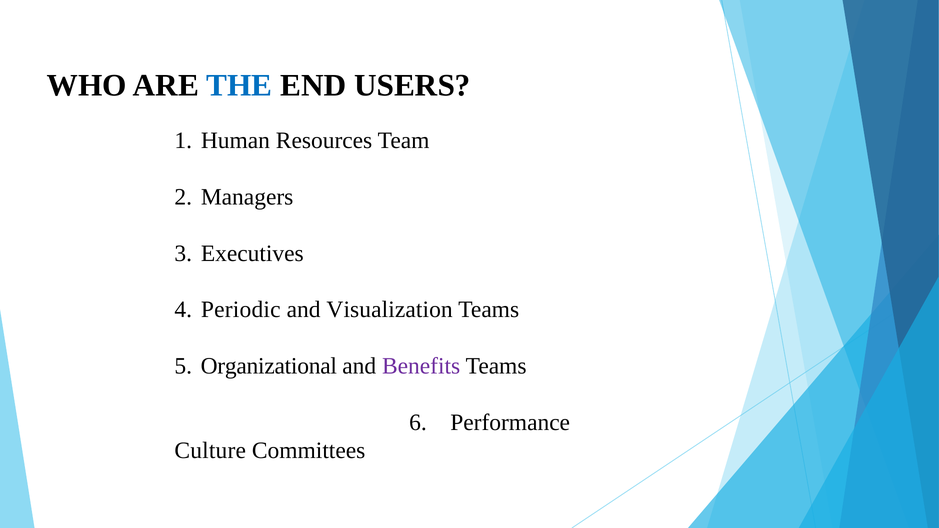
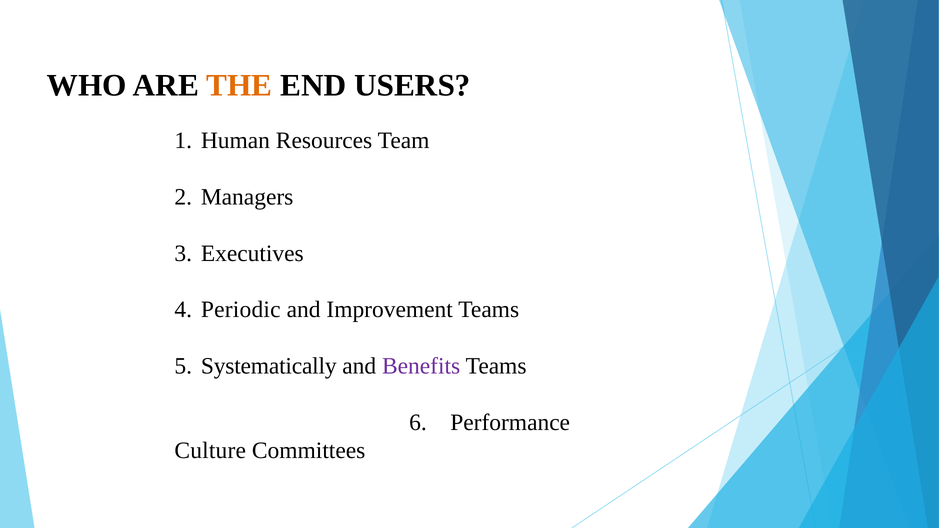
THE colour: blue -> orange
Visualization: Visualization -> Improvement
Organizational: Organizational -> Systematically
